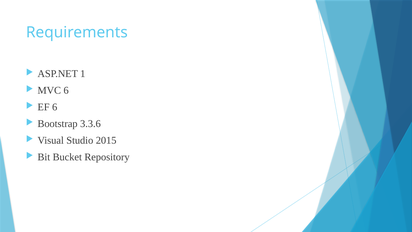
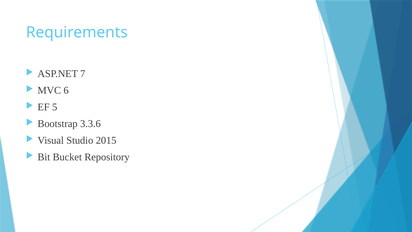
1: 1 -> 7
EF 6: 6 -> 5
